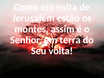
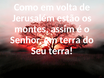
Seu volta: volta -> terra
